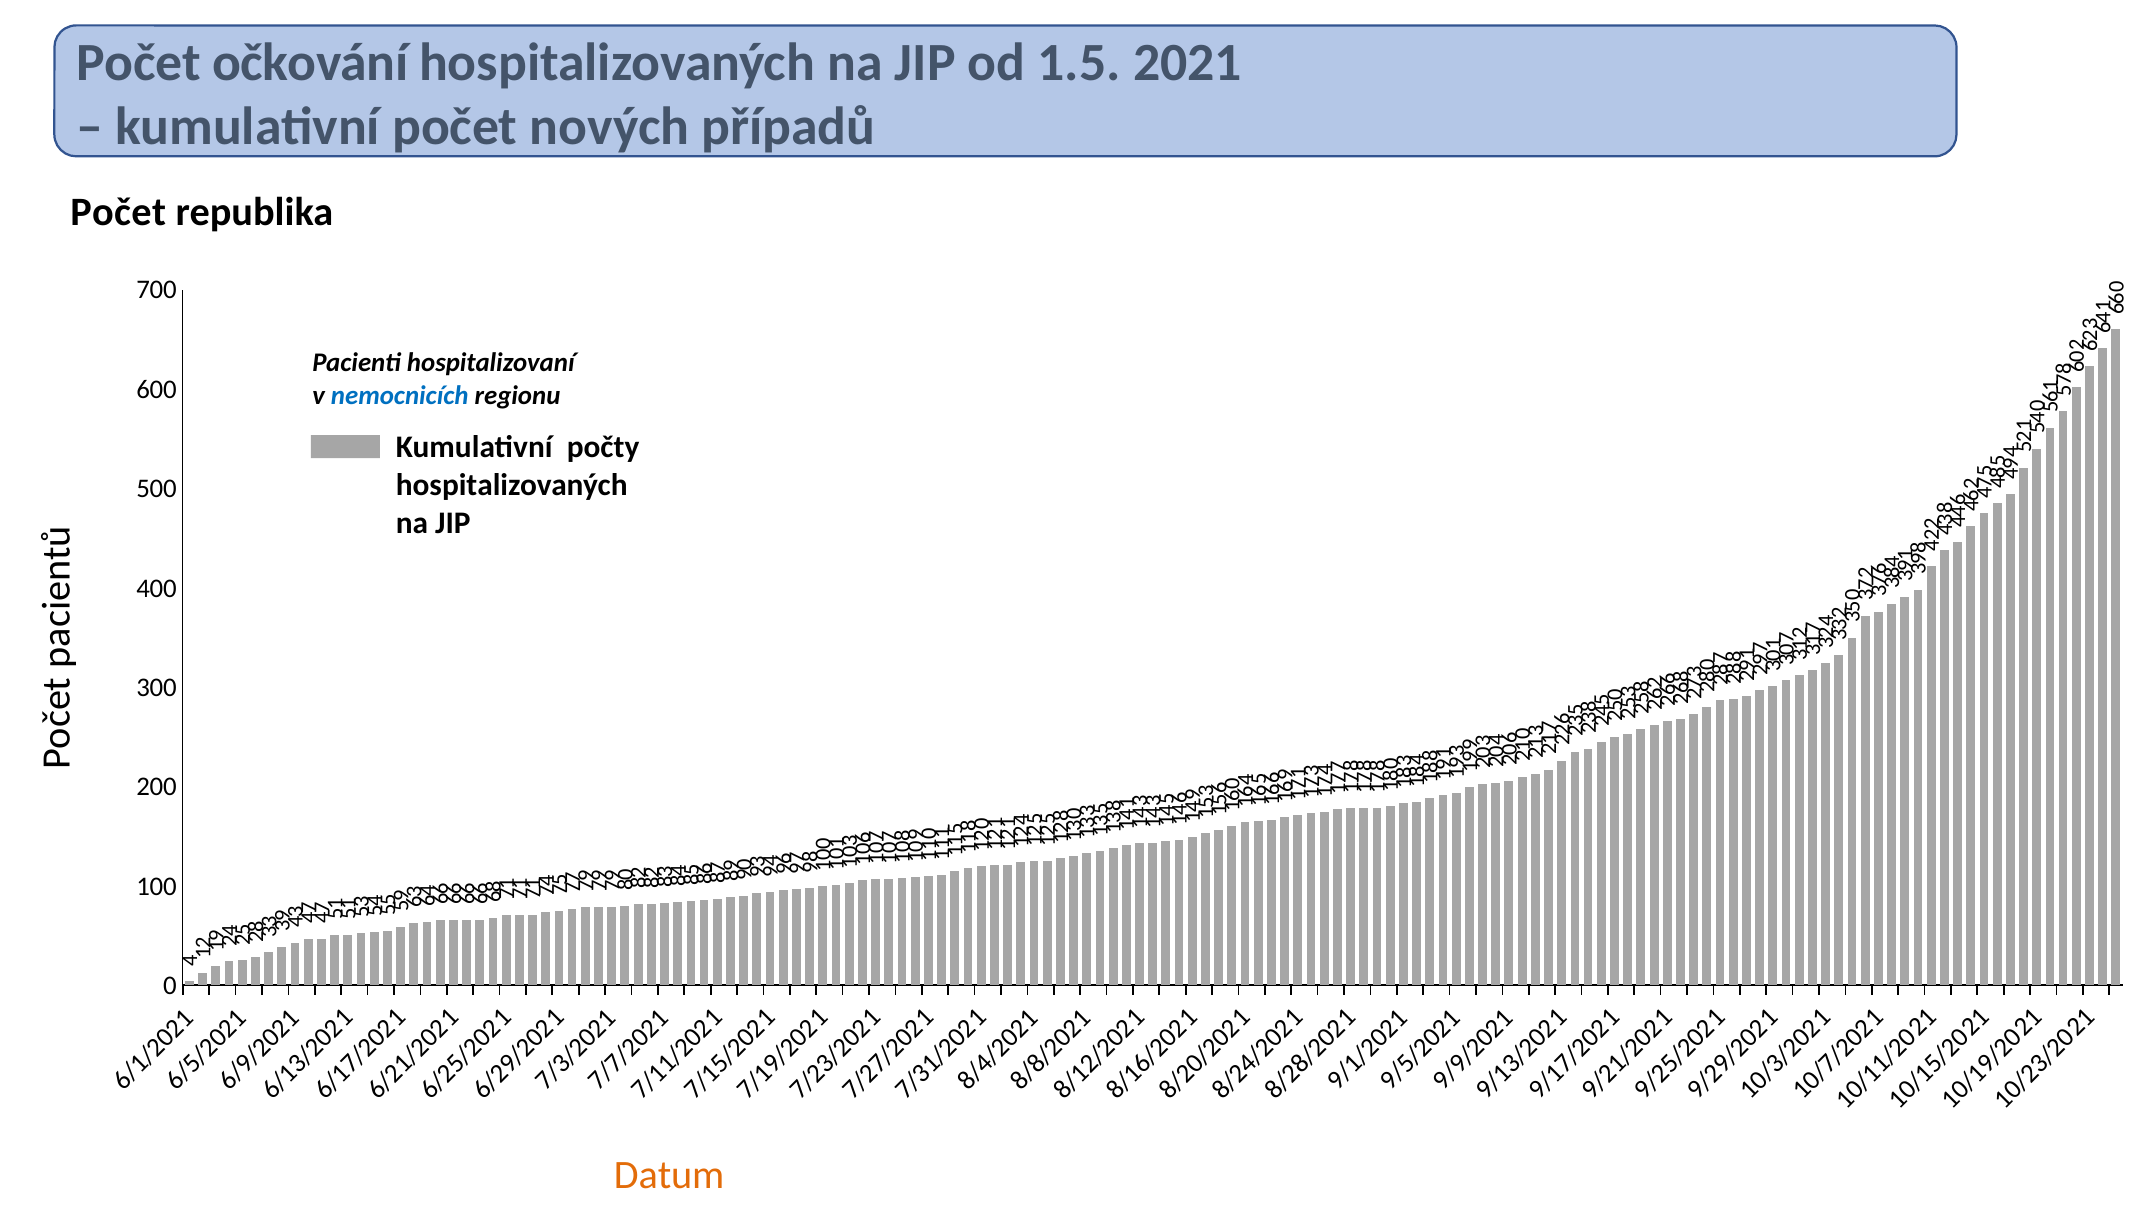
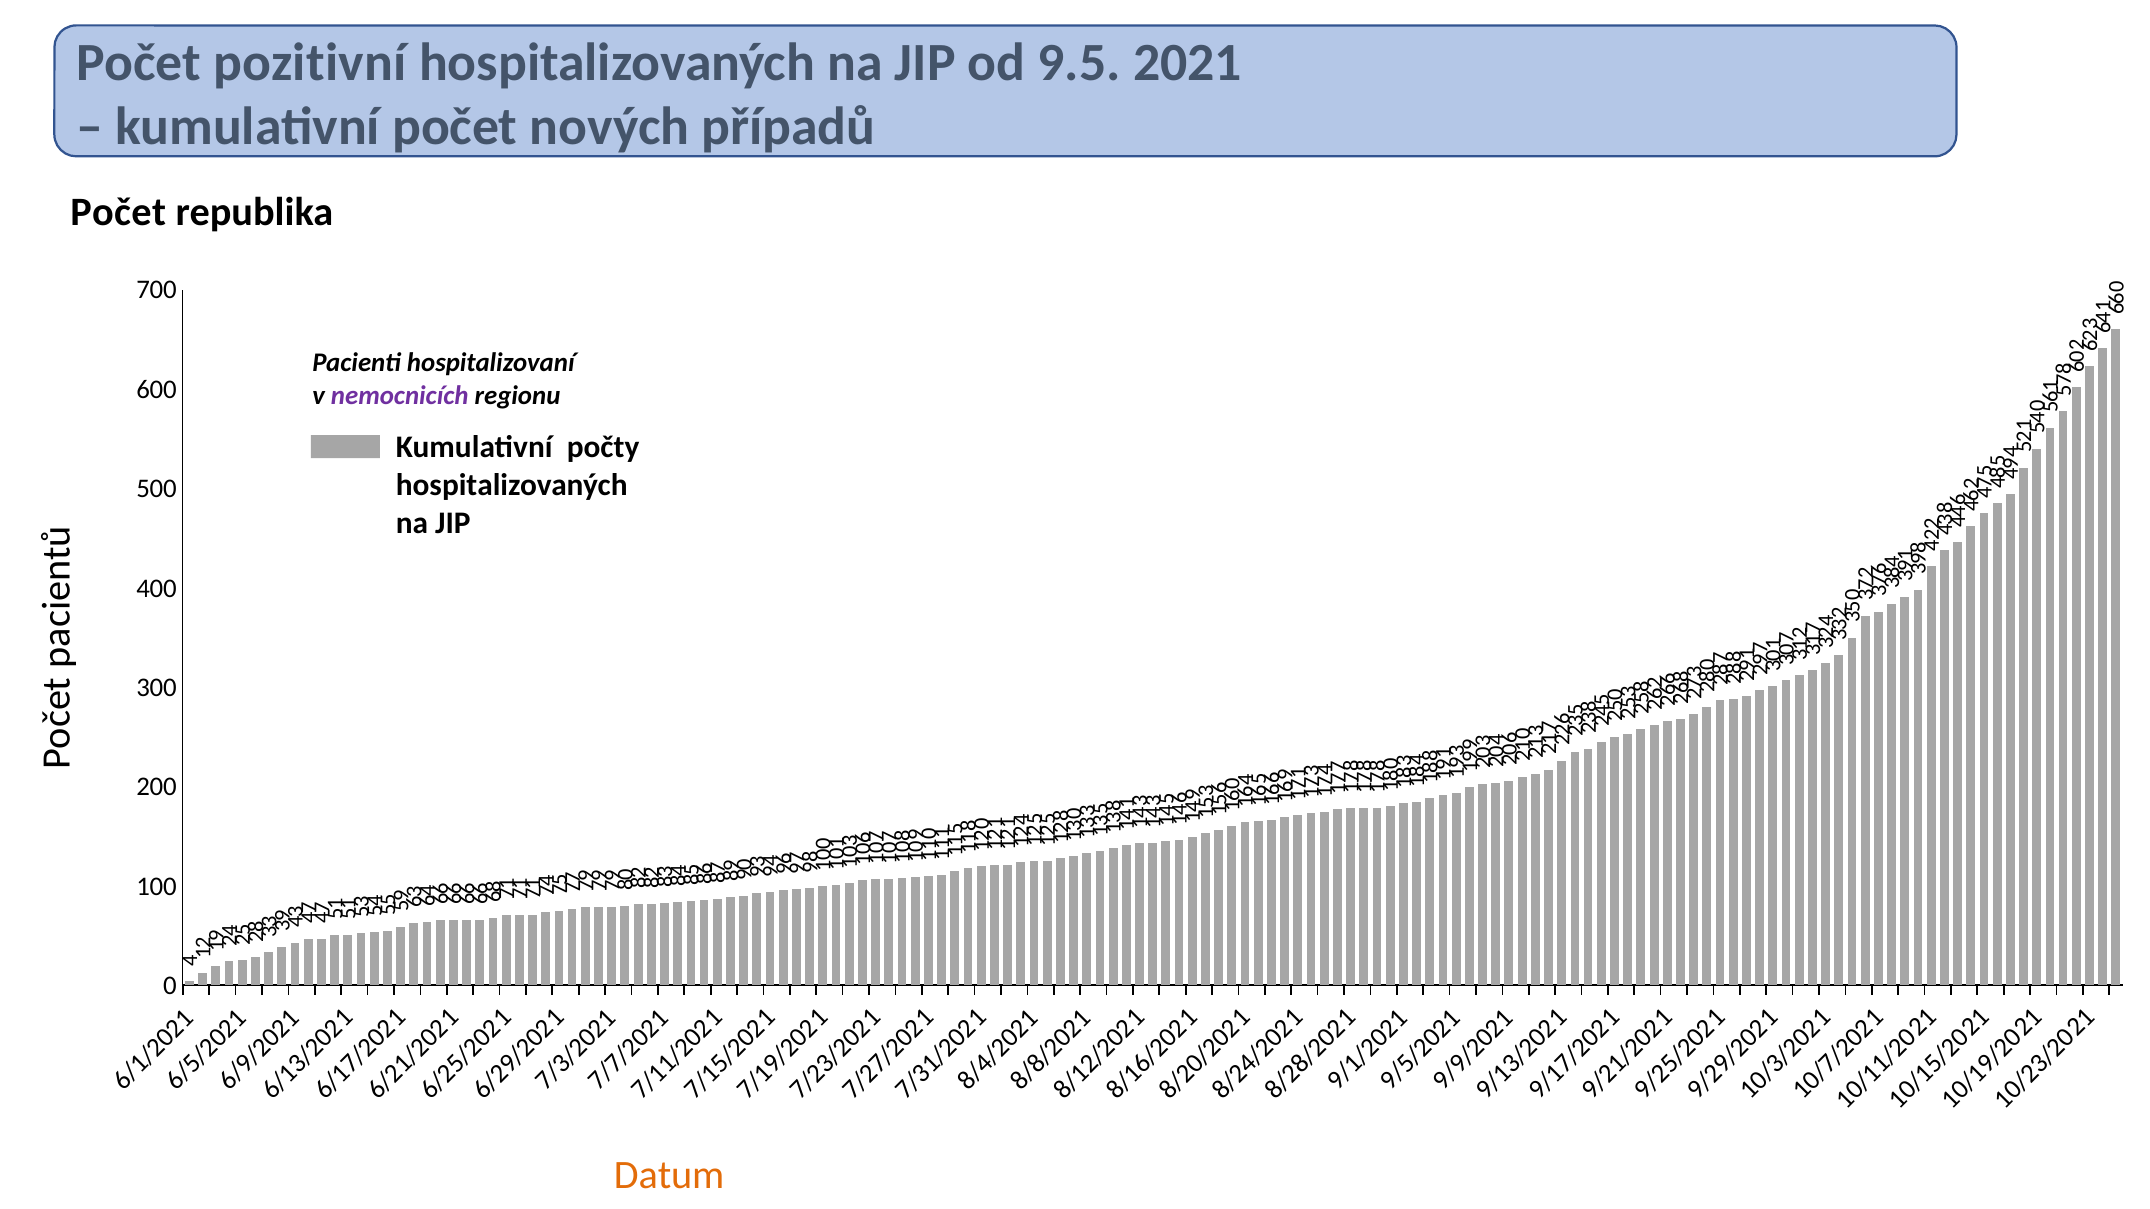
očkování: očkování -> pozitivní
1.5: 1.5 -> 9.5
nemocnicích colour: blue -> purple
